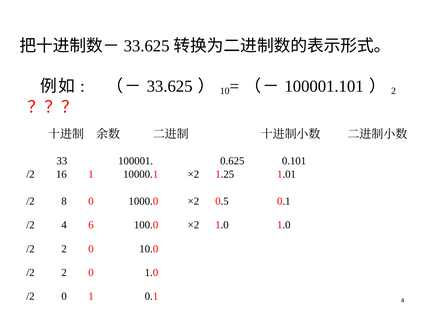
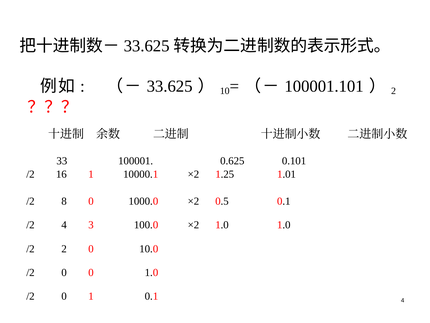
6: 6 -> 3
2 at (64, 272): 2 -> 0
